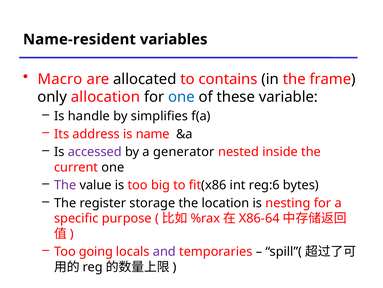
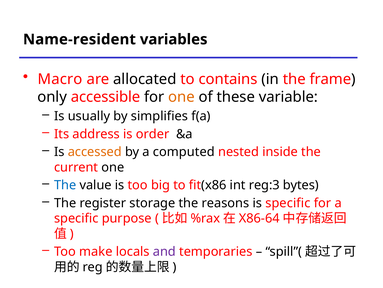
allocation: allocation -> accessible
one at (181, 97) colour: blue -> orange
handle: handle -> usually
name: name -> order
accessed colour: purple -> orange
generator: generator -> computed
The at (65, 185) colour: purple -> blue
reg:6: reg:6 -> reg:3
location: location -> reasons
is nesting: nesting -> specific
going: going -> make
